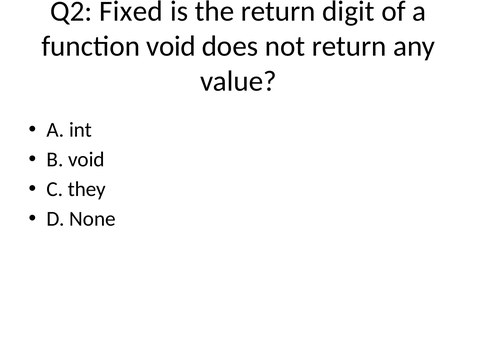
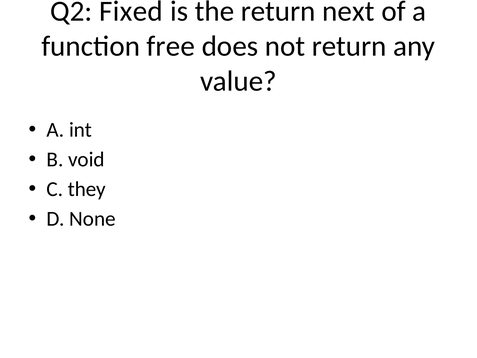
digit: digit -> next
function void: void -> free
